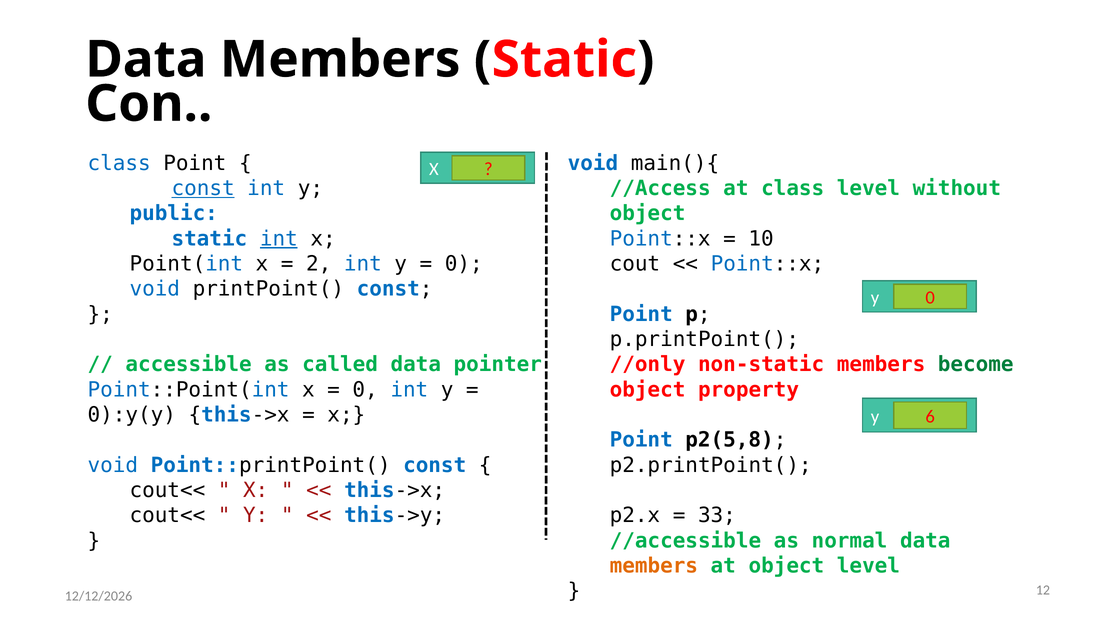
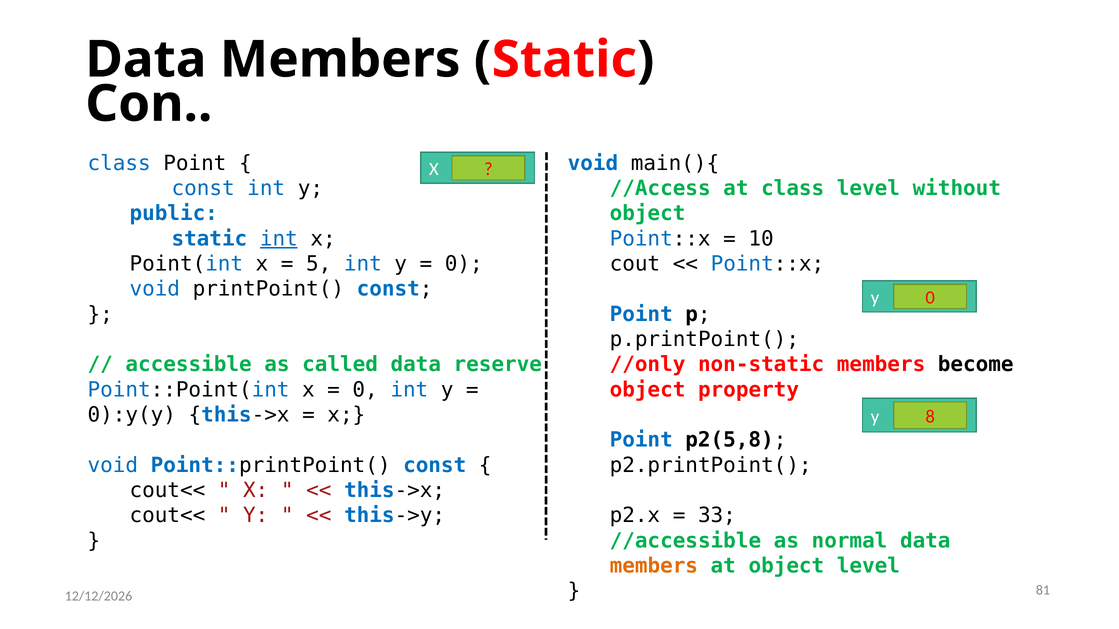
const at (203, 189) underline: present -> none
2: 2 -> 5
pointer: pointer -> reserve
become colour: green -> black
6: 6 -> 8
12: 12 -> 81
